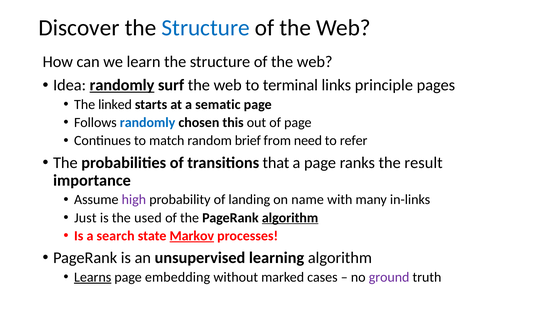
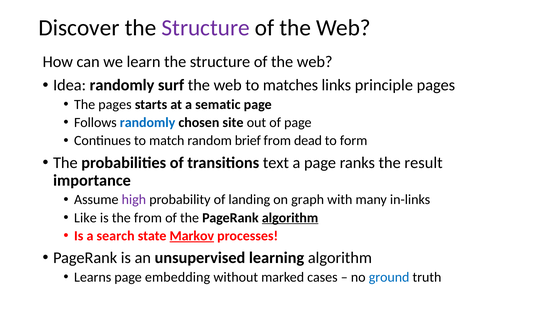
Structure at (206, 28) colour: blue -> purple
randomly at (122, 85) underline: present -> none
terminal: terminal -> matches
The linked: linked -> pages
this: this -> site
need: need -> dead
refer: refer -> form
that: that -> text
name: name -> graph
Just: Just -> Like
the used: used -> from
Learns underline: present -> none
ground colour: purple -> blue
